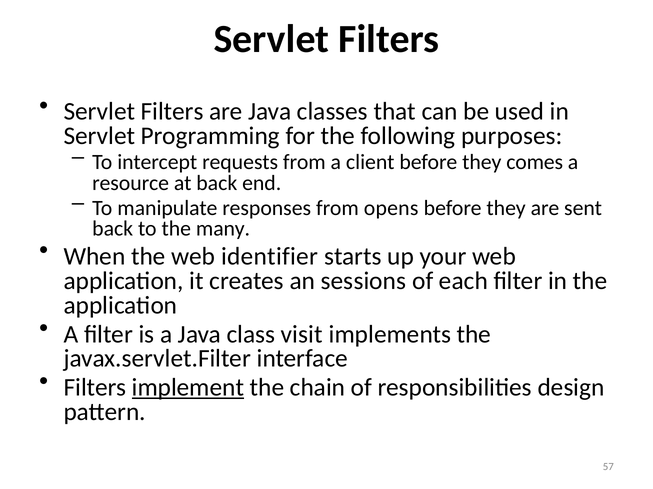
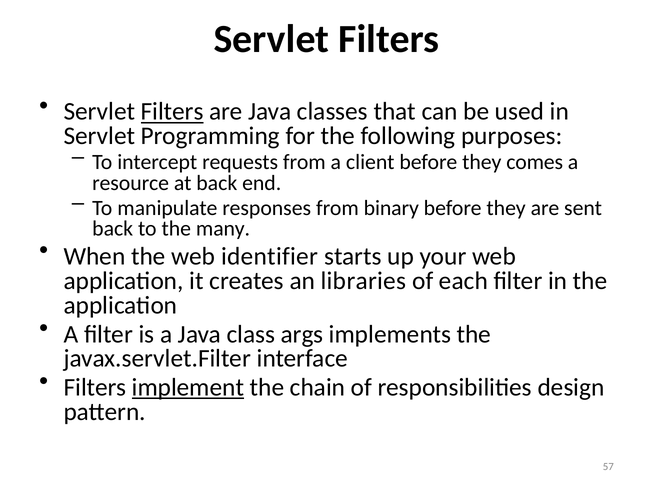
Filters at (172, 112) underline: none -> present
opens: opens -> binary
sessions: sessions -> libraries
visit: visit -> args
